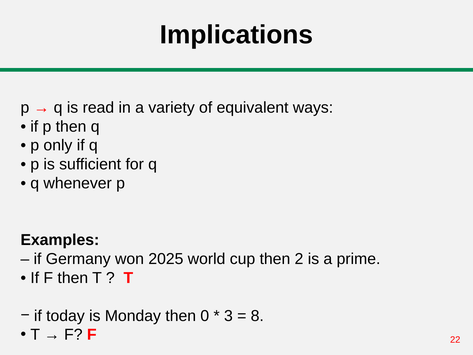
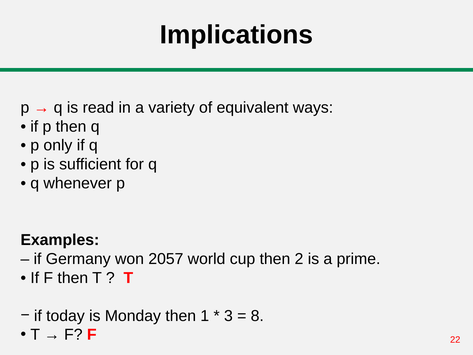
2025: 2025 -> 2057
0: 0 -> 1
